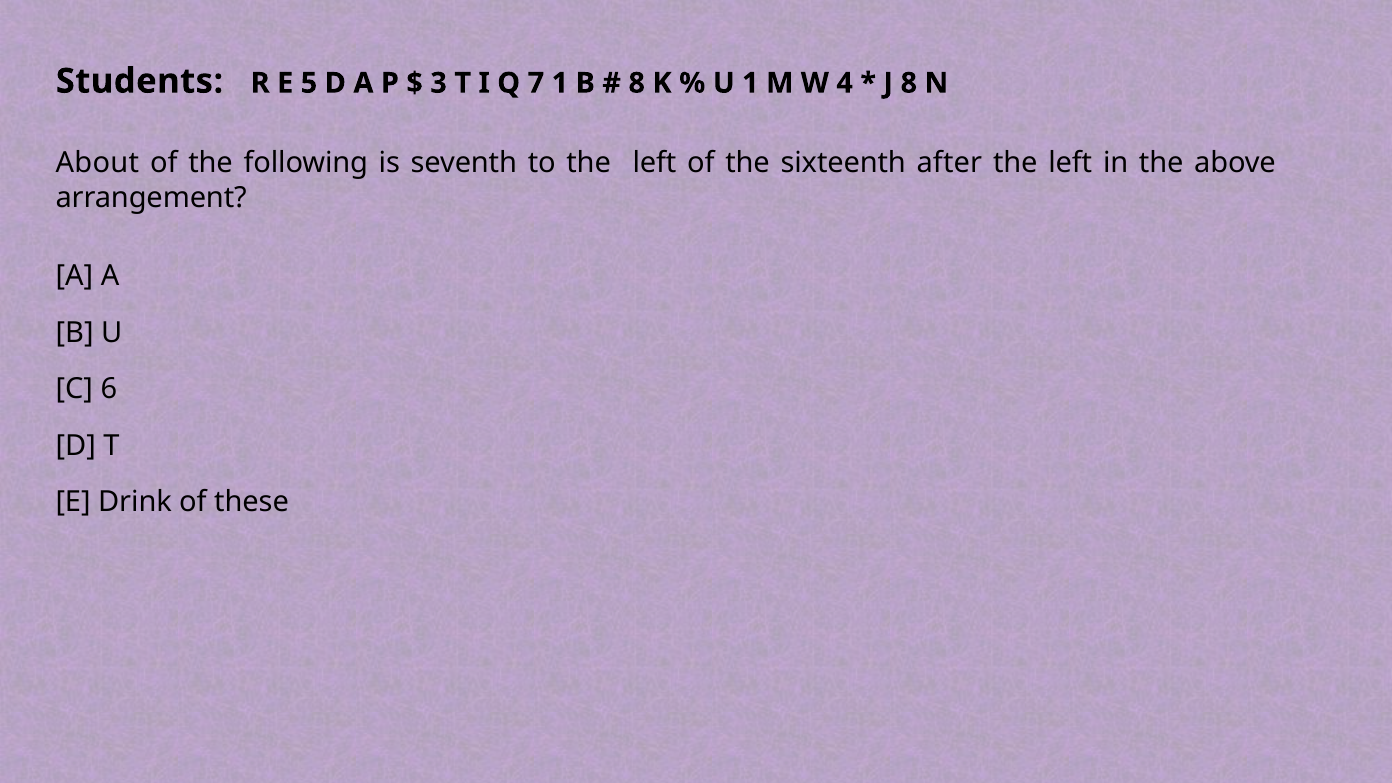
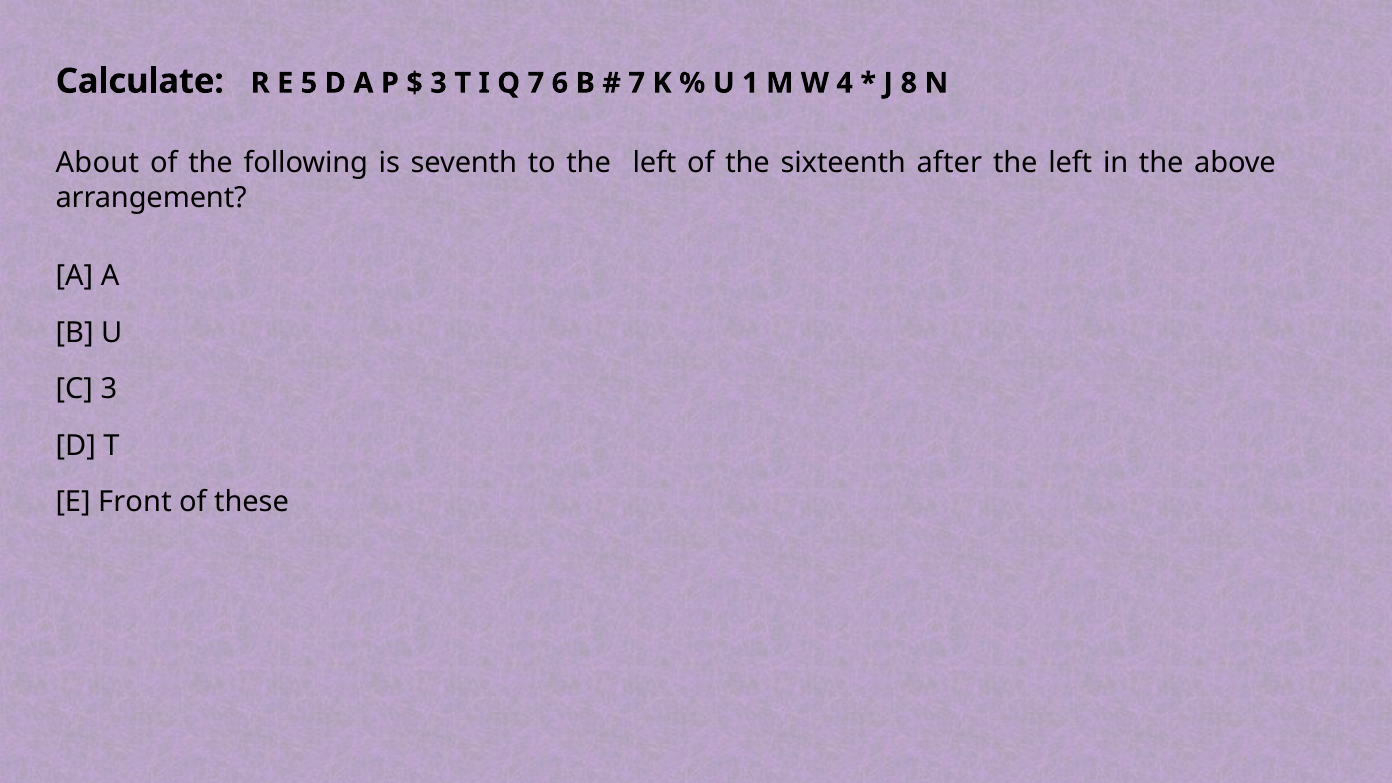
Students: Students -> Calculate
7 1: 1 -> 6
8 at (637, 83): 8 -> 7
C 6: 6 -> 3
Drink: Drink -> Front
